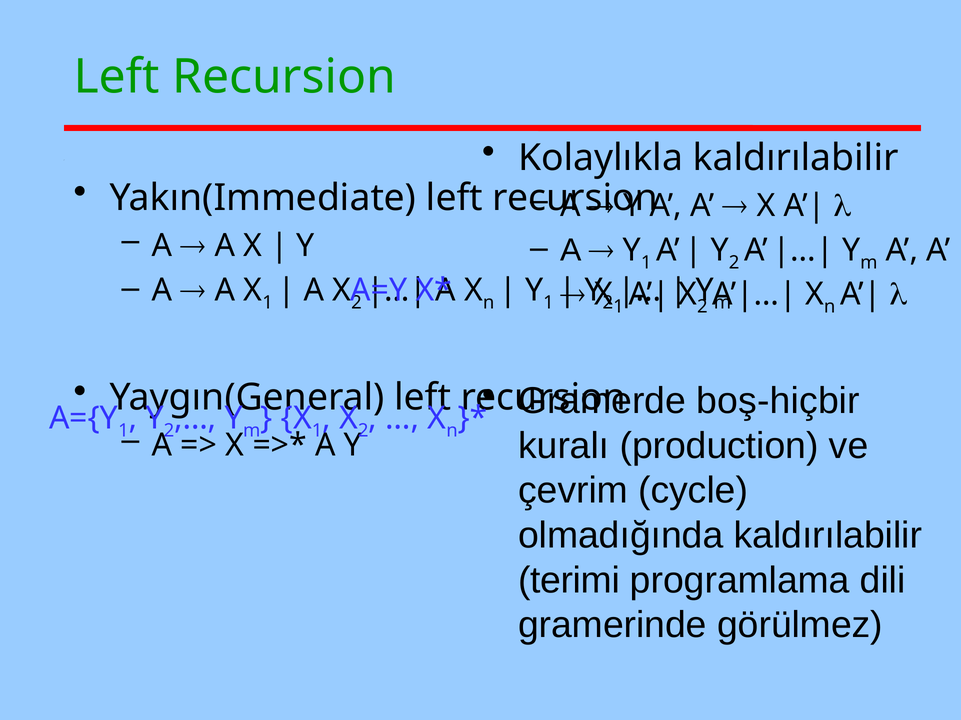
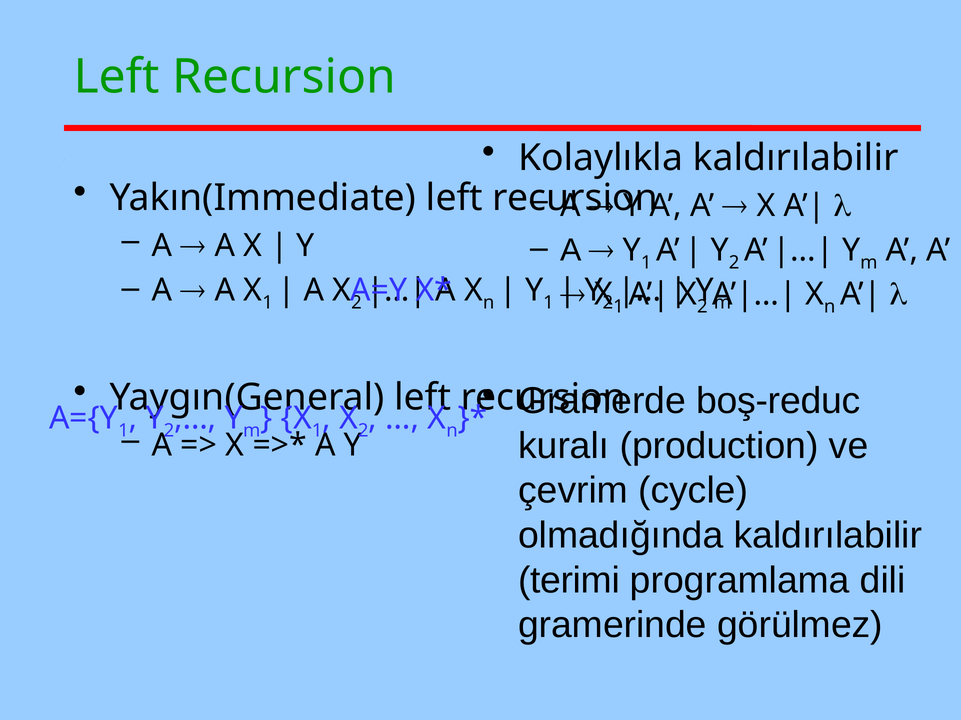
boş-hiçbir: boş-hiçbir -> boş-reduc
